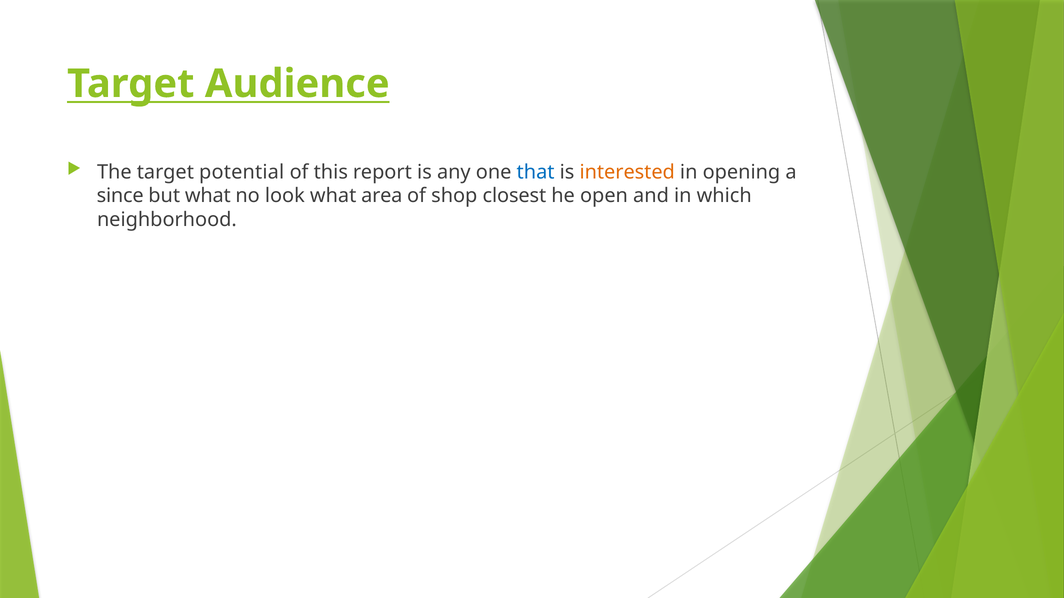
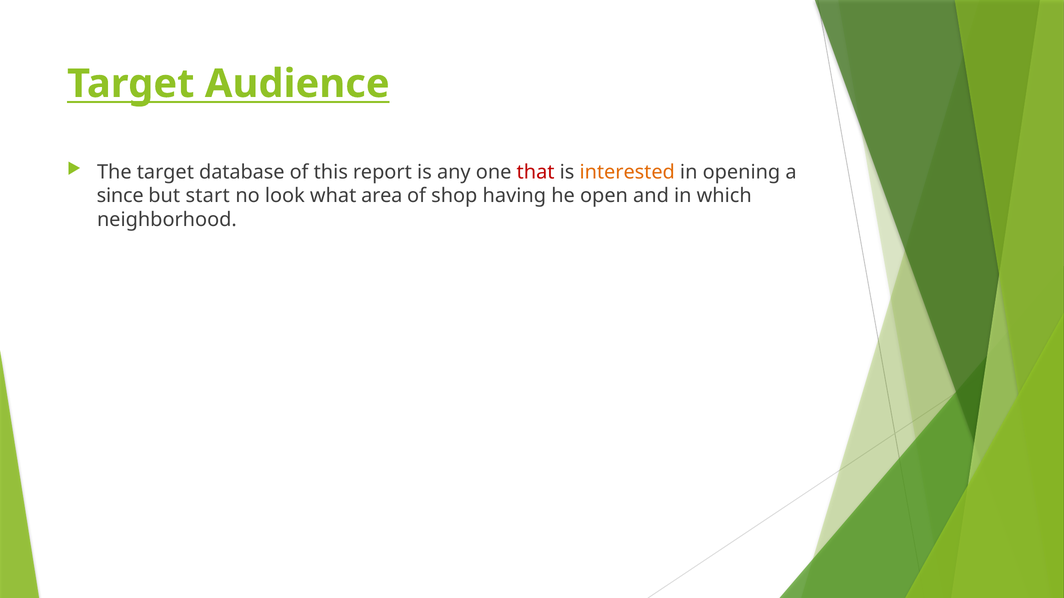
potential: potential -> database
that colour: blue -> red
but what: what -> start
closest: closest -> having
